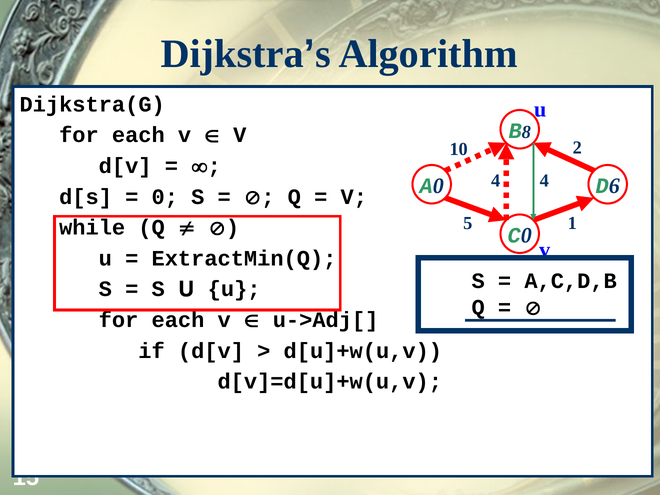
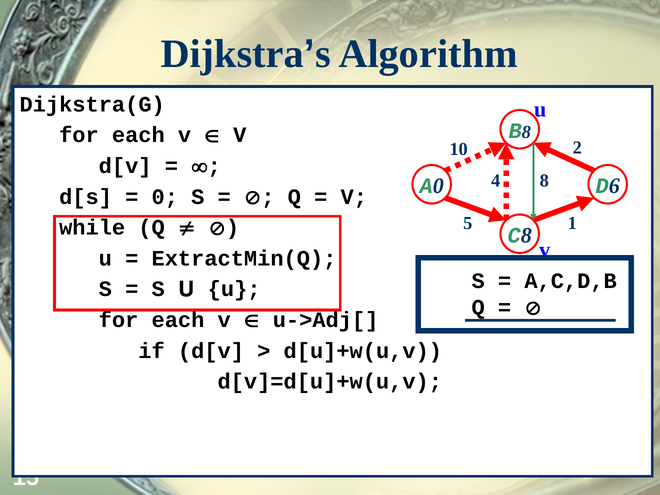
4 4: 4 -> 8
0 at (526, 235): 0 -> 8
